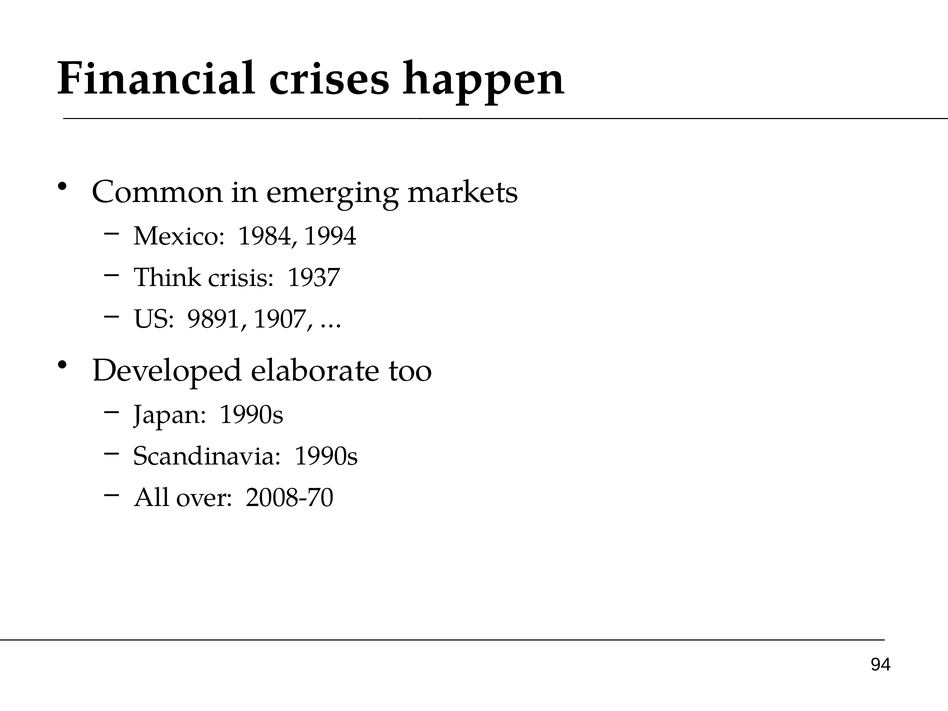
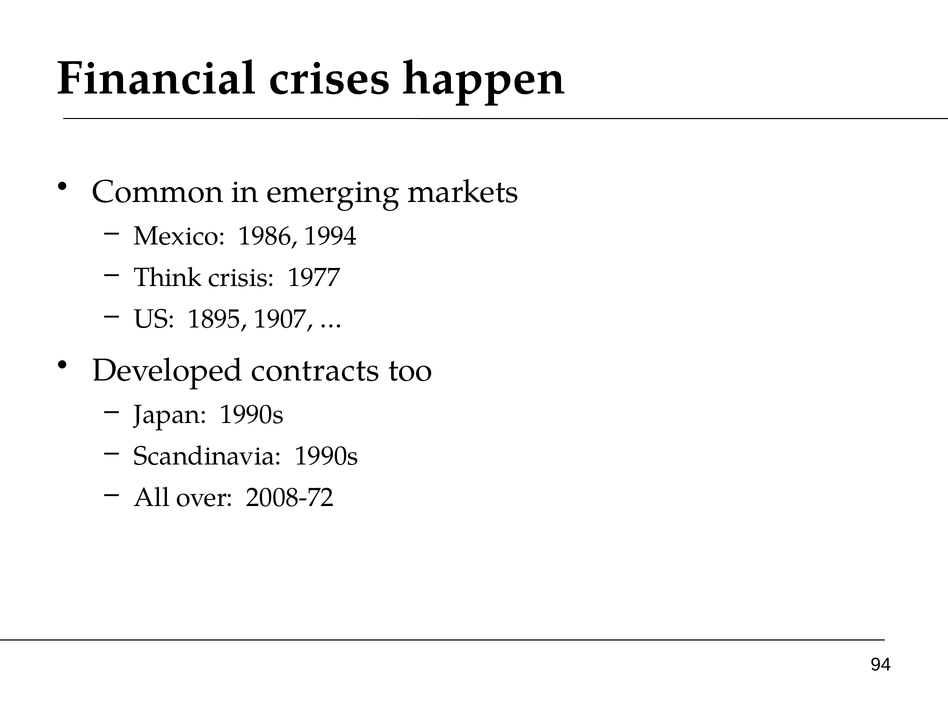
1984: 1984 -> 1986
1937: 1937 -> 1977
9891: 9891 -> 1895
elaborate: elaborate -> contracts
2008-70: 2008-70 -> 2008-72
